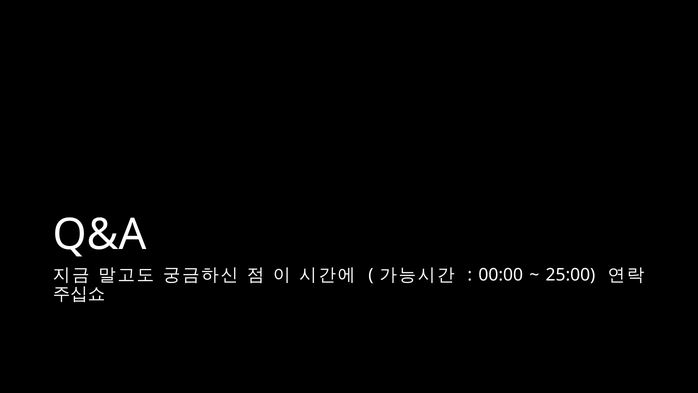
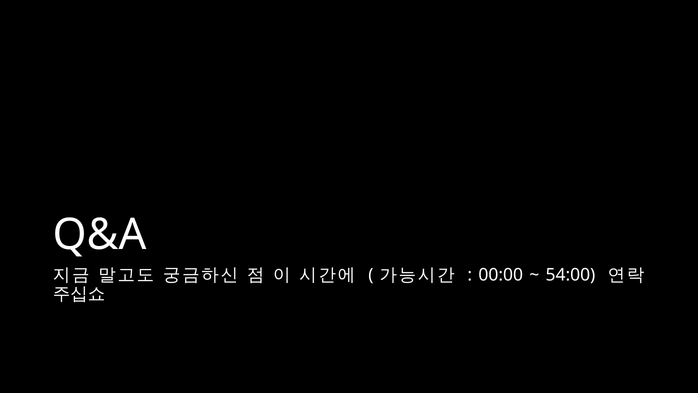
25:00: 25:00 -> 54:00
